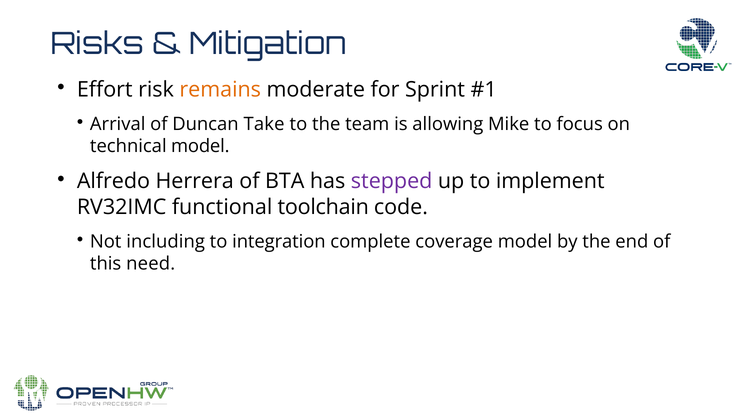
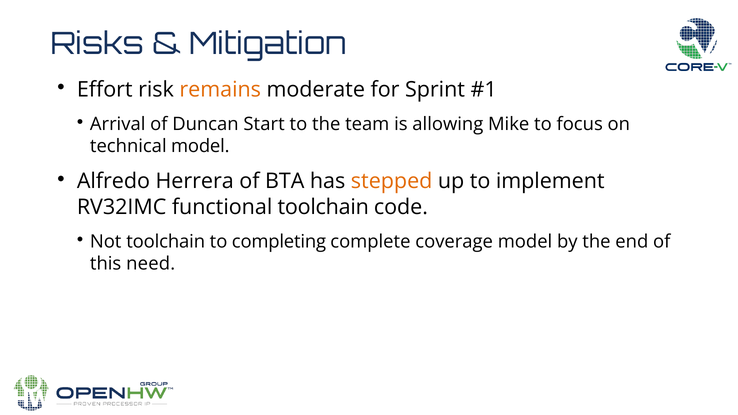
Take: Take -> Start
stepped colour: purple -> orange
Not including: including -> toolchain
integration: integration -> completing
